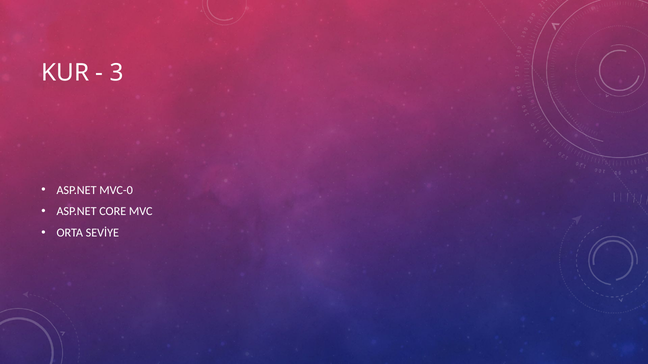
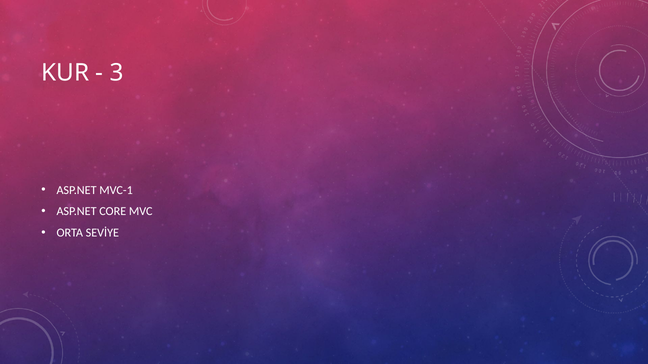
MVC-0: MVC-0 -> MVC-1
